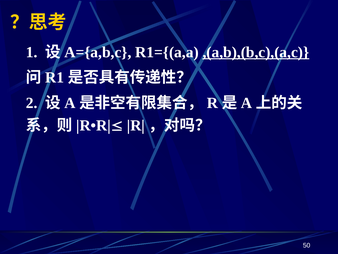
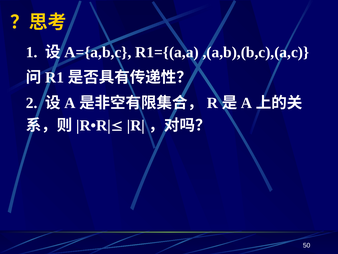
,(a,b),(b,c),(a,c underline: present -> none
